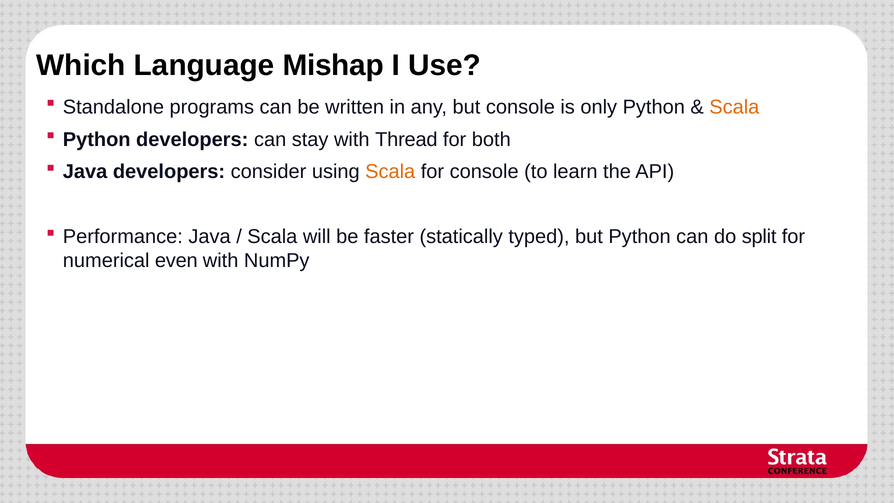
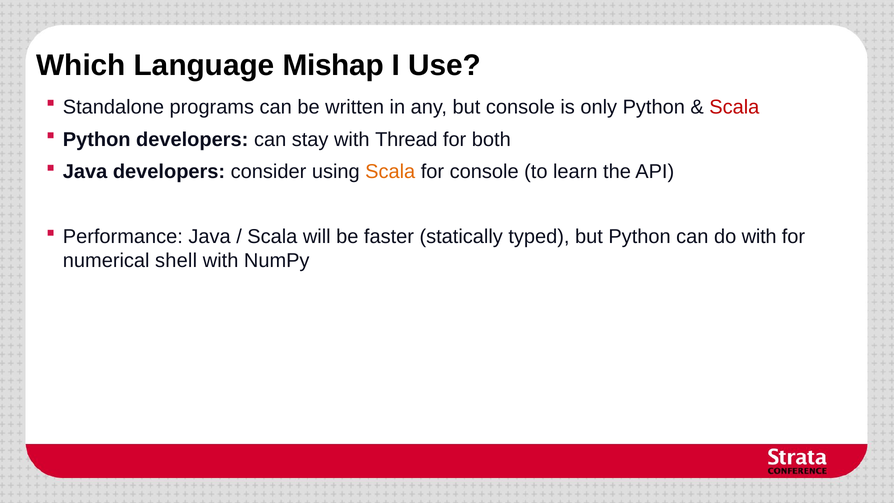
Scala at (734, 107) colour: orange -> red
do split: split -> with
even: even -> shell
